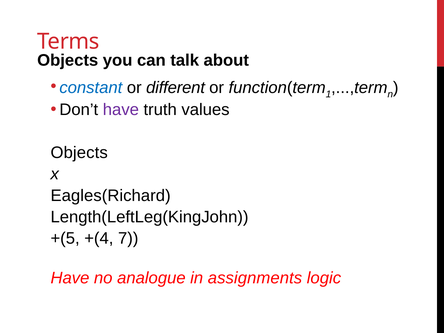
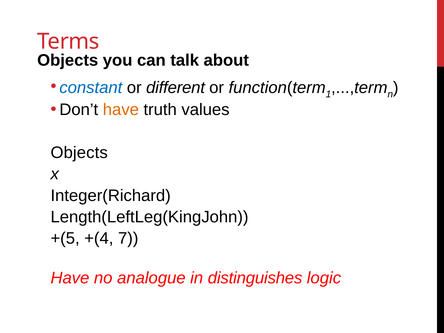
have at (121, 110) colour: purple -> orange
Eagles(Richard: Eagles(Richard -> Integer(Richard
assignments: assignments -> distinguishes
